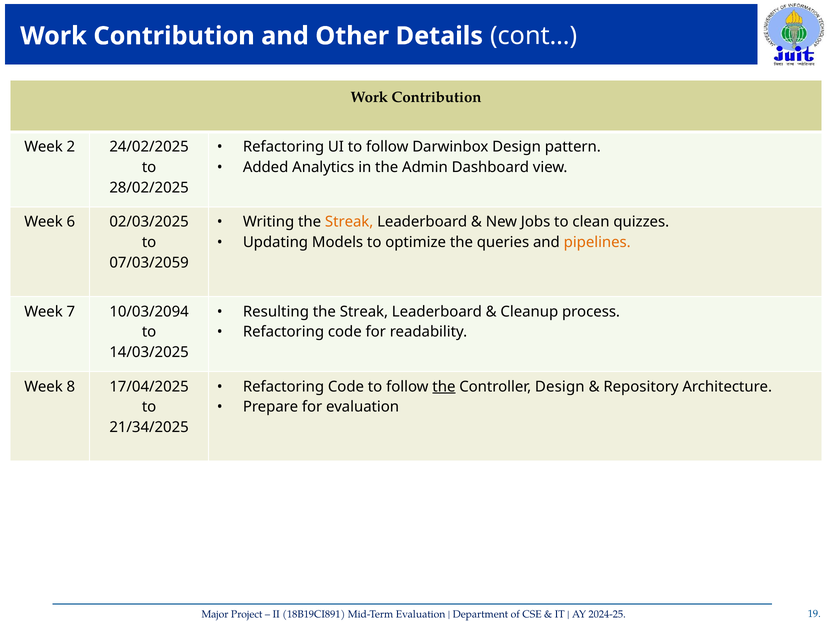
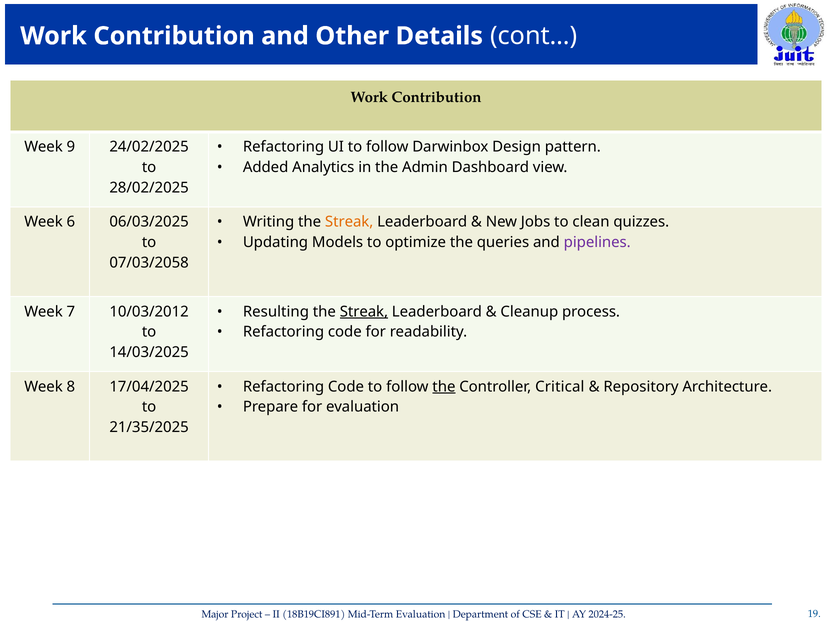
2: 2 -> 9
02/03/2025: 02/03/2025 -> 06/03/2025
pipelines colour: orange -> purple
07/03/2059: 07/03/2059 -> 07/03/2058
10/03/2094: 10/03/2094 -> 10/03/2012
Streak at (364, 311) underline: none -> present
Controller Design: Design -> Critical
21/34/2025: 21/34/2025 -> 21/35/2025
